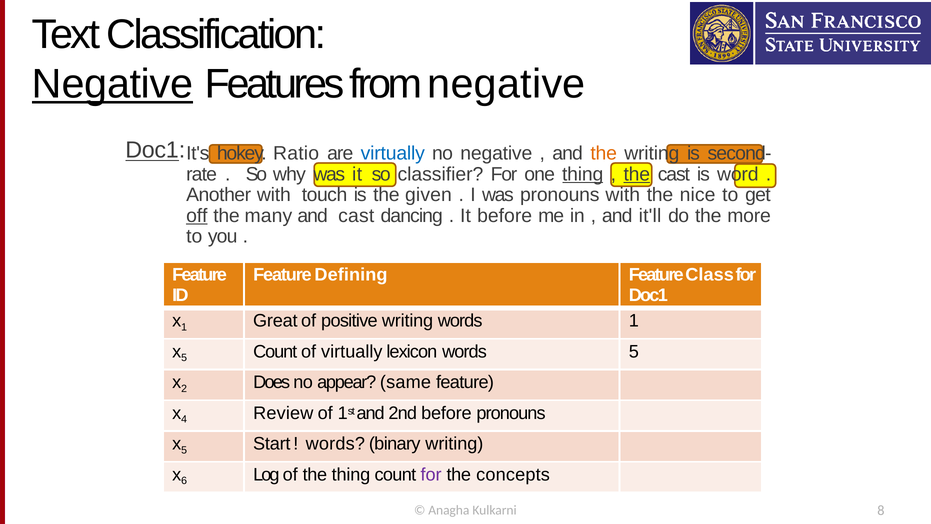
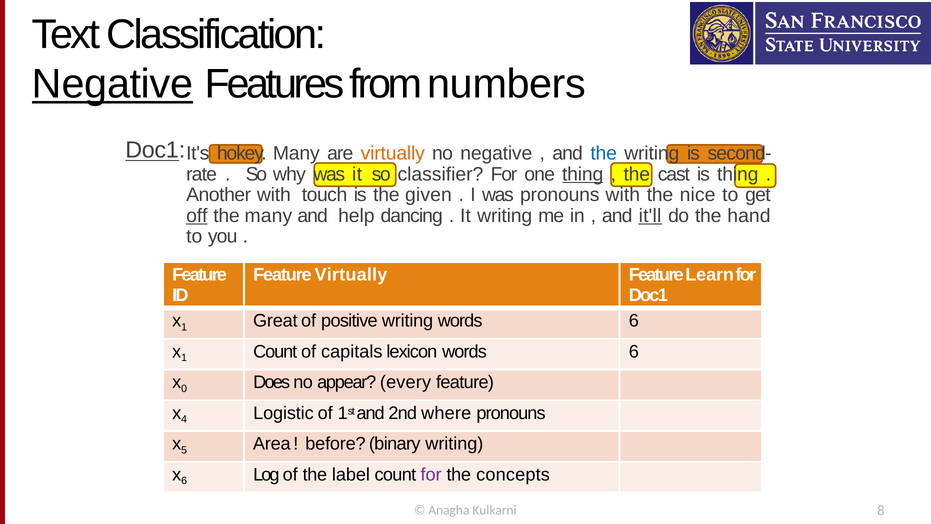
from negative: negative -> numbers
hokey Ratio: Ratio -> Many
virtually at (393, 153) colour: blue -> orange
the at (604, 153) colour: orange -> blue
the at (637, 174) underline: present -> none
is word: word -> thing
and cast: cast -> help
It before: before -> writing
it'll underline: none -> present
more: more -> hand
Feature Defining: Defining -> Virtually
Class: Class -> Learn
1 at (634, 321): 1 -> 6
5 at (184, 358): 5 -> 1
of virtually: virtually -> capitals
lexicon words 5: 5 -> 6
2: 2 -> 0
same: same -> every
Review: Review -> Logistic
2nd before: before -> where
Start: Start -> Area
words at (335, 444): words -> before
the thing: thing -> label
